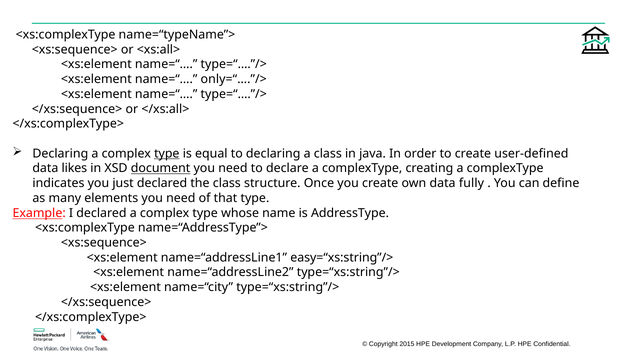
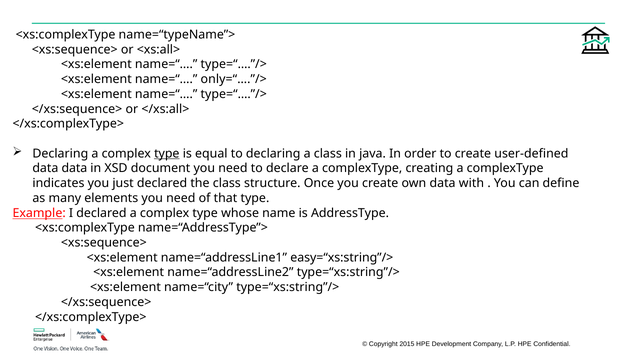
data likes: likes -> data
document underline: present -> none
fully: fully -> with
